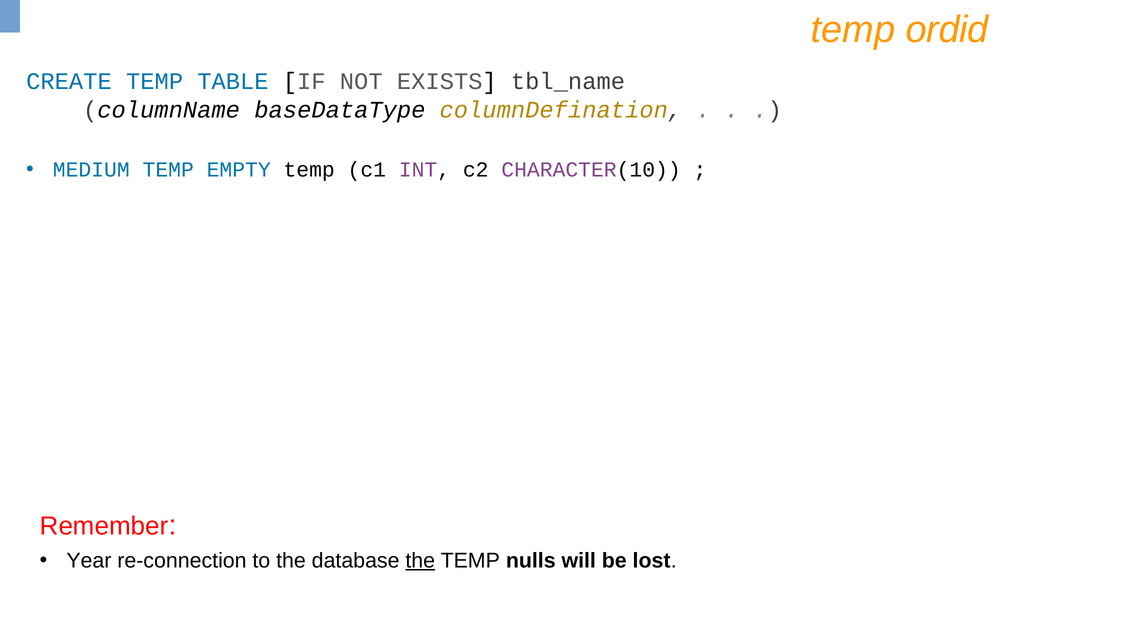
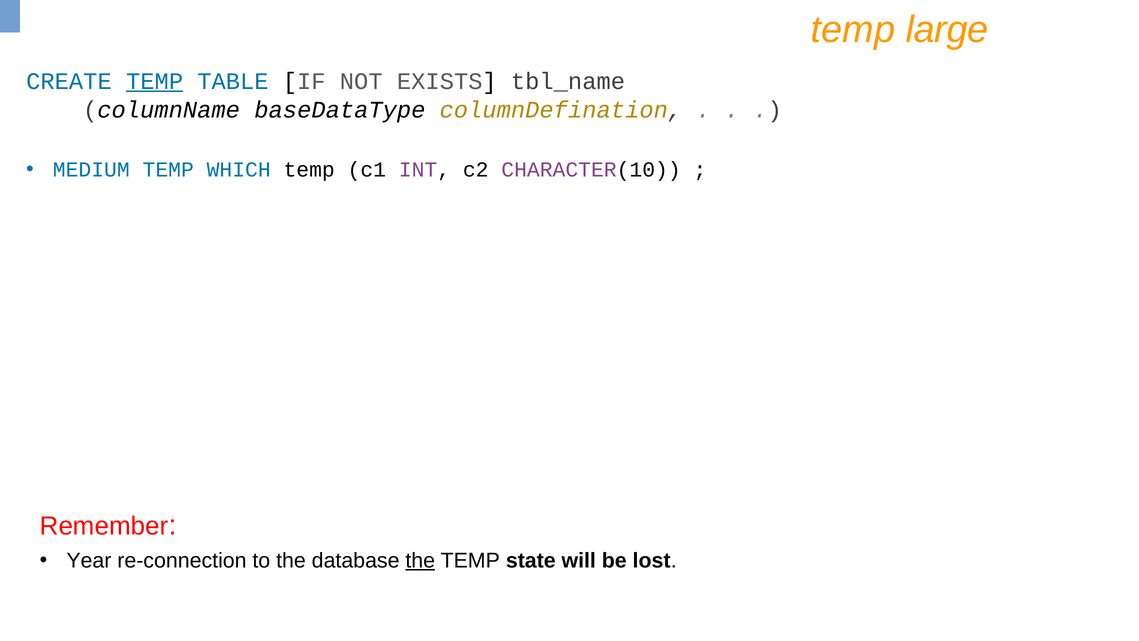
ordid: ordid -> large
TEMP at (155, 81) underline: none -> present
EMPTY: EMPTY -> WHICH
nulls: nulls -> state
